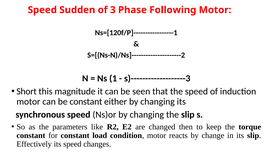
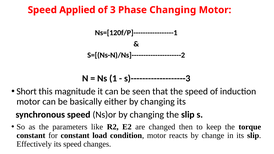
Sudden: Sudden -> Applied
Phase Following: Following -> Changing
be constant: constant -> basically
